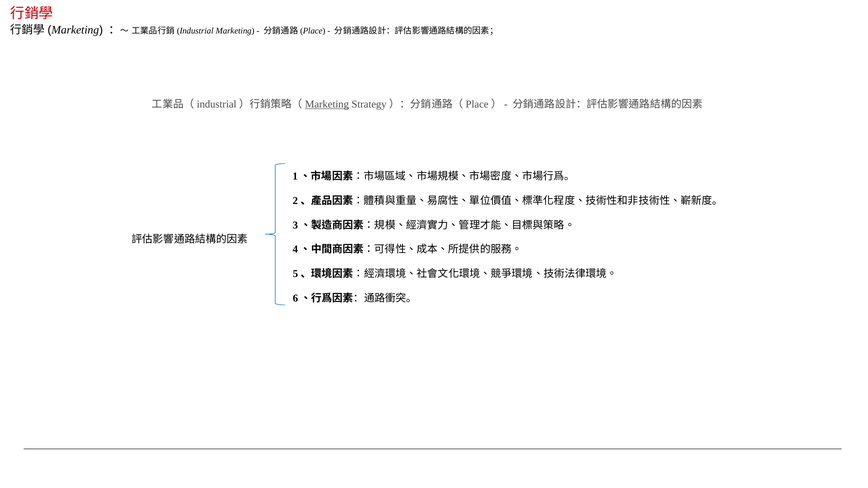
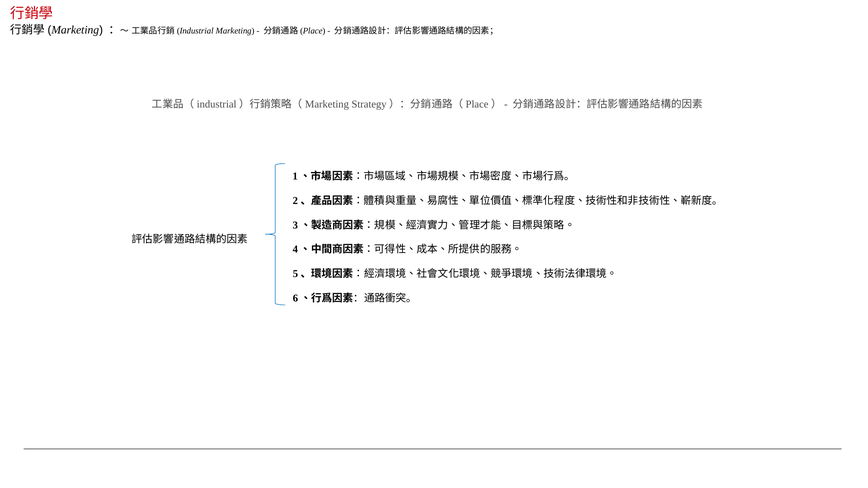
Marketing at (327, 104) underline: present -> none
